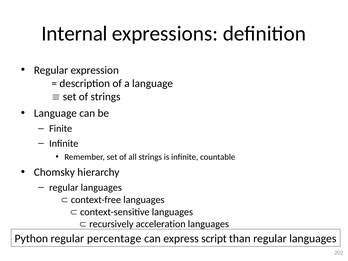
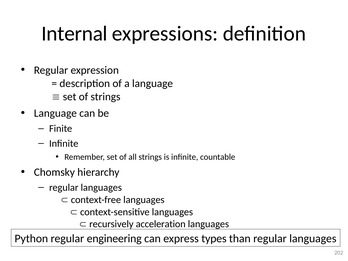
percentage: percentage -> engineering
script: script -> types
